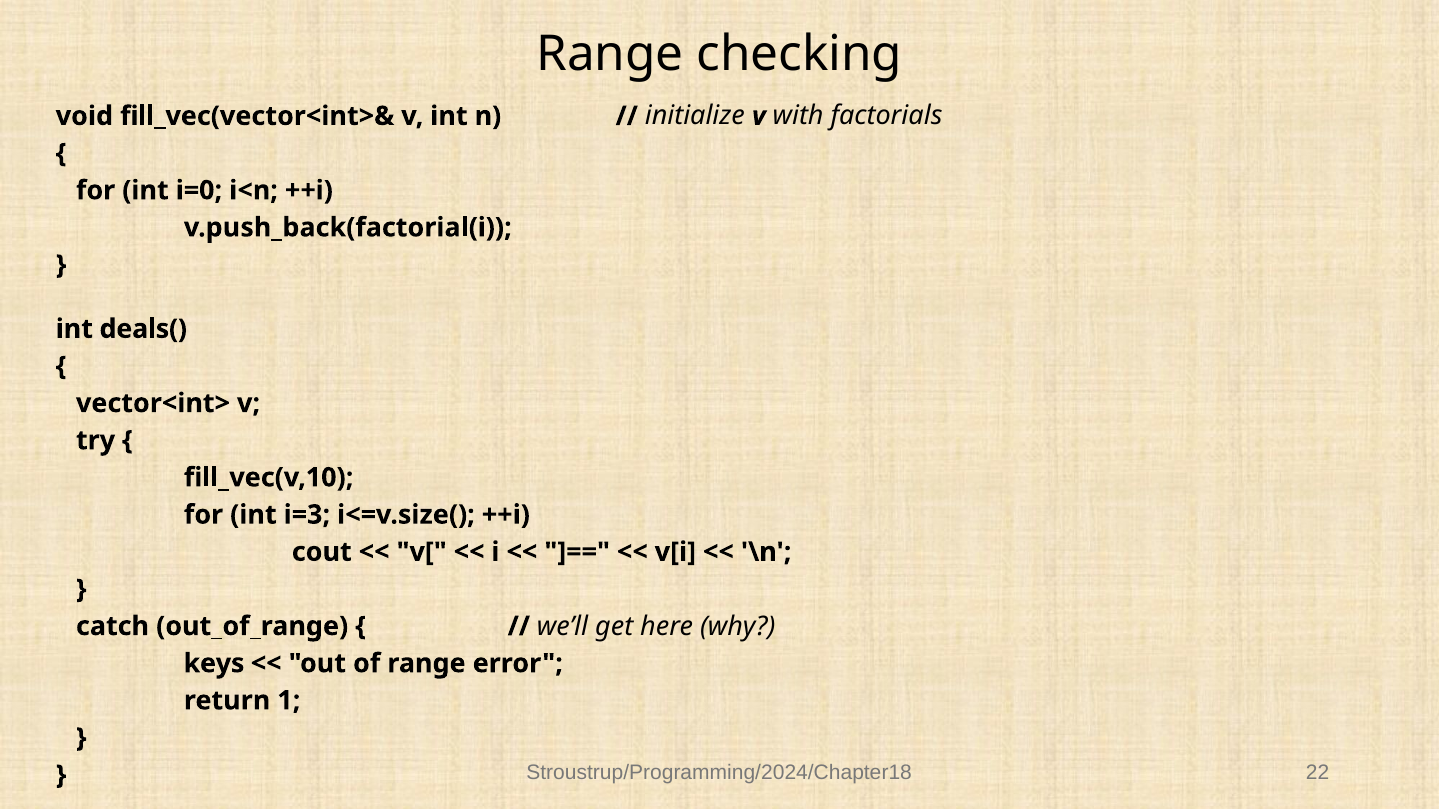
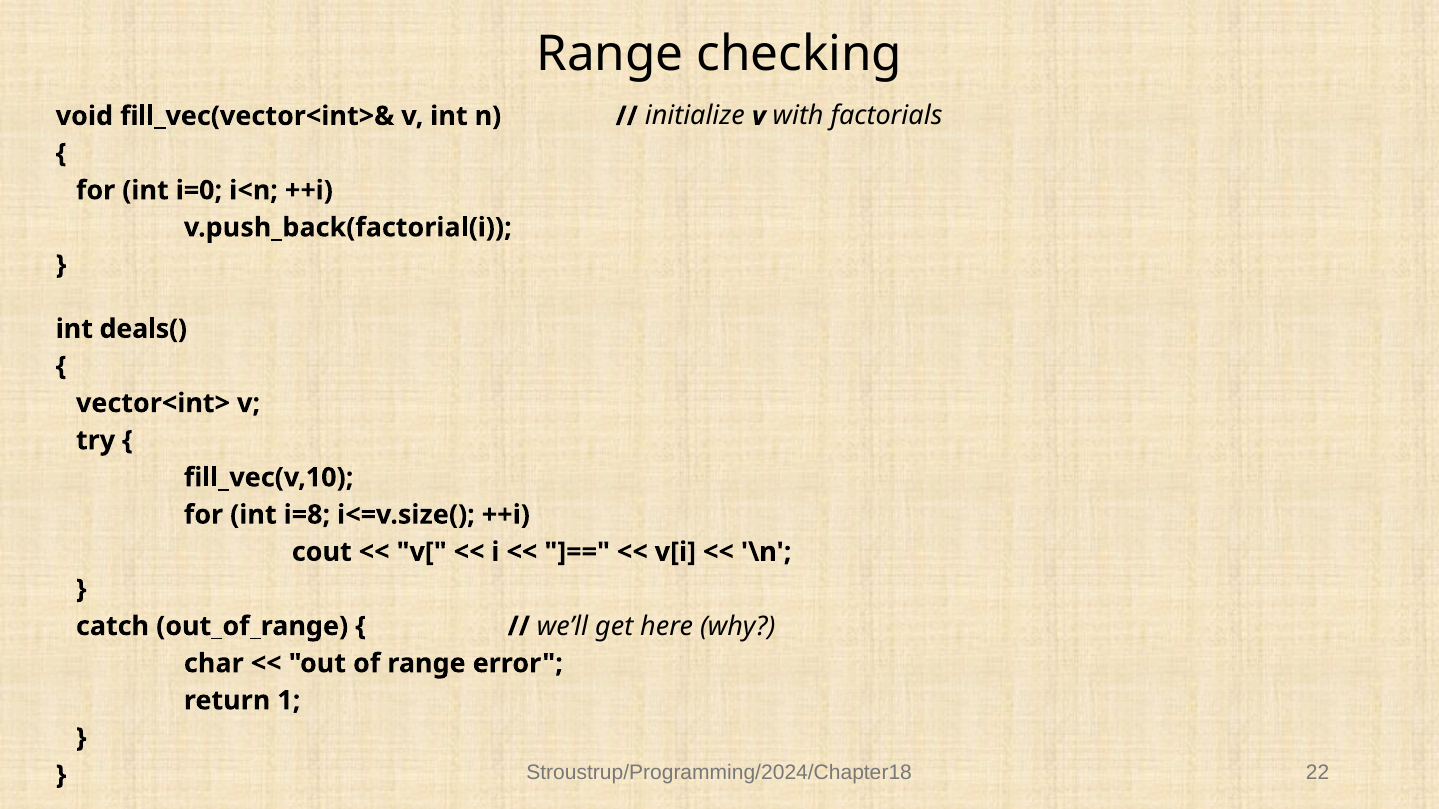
i=3: i=3 -> i=8
keys: keys -> char
